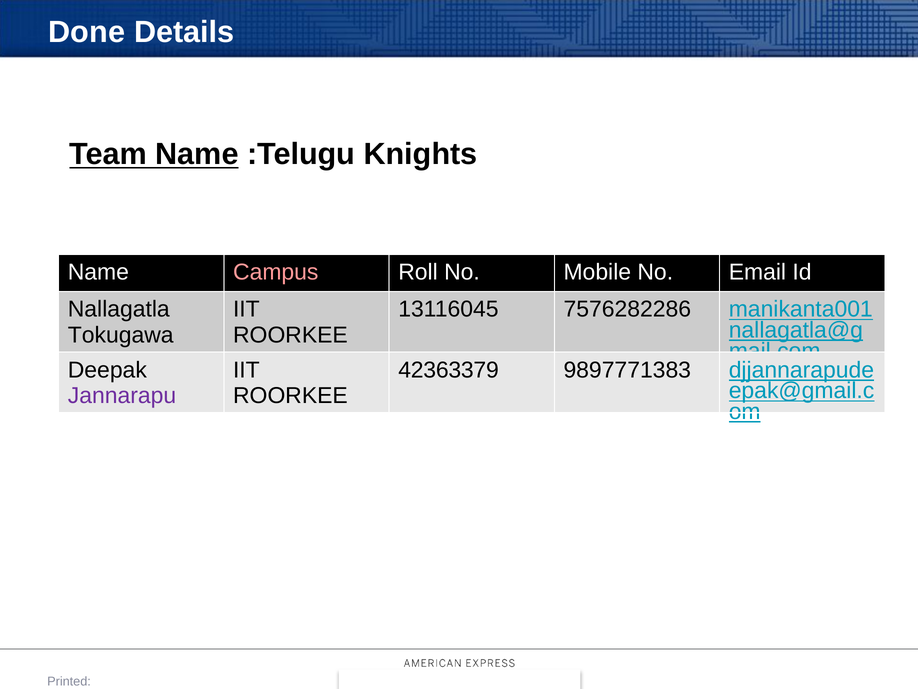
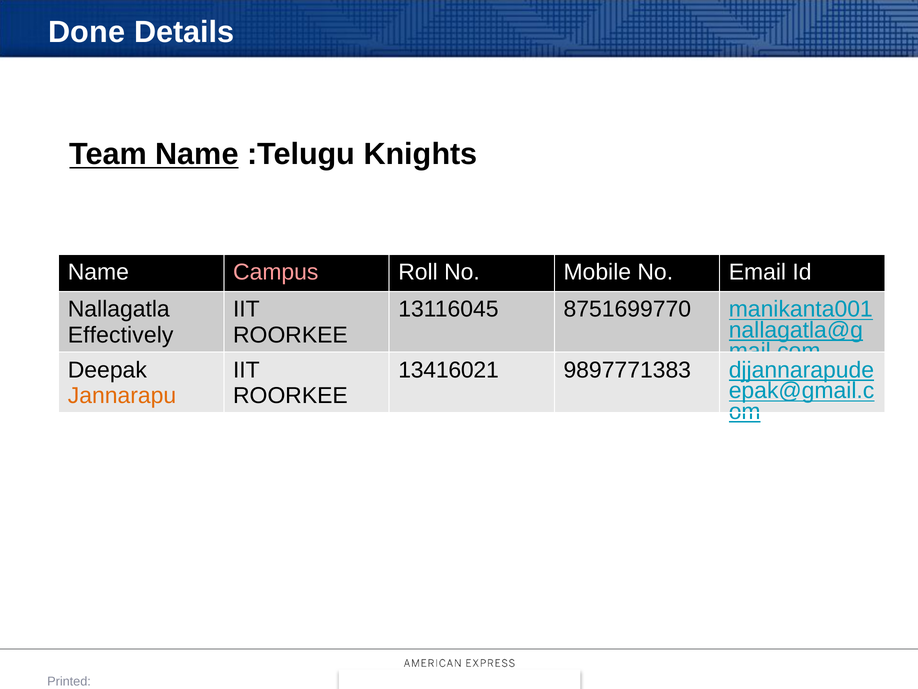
7576282286: 7576282286 -> 8751699770
Tokugawa: Tokugawa -> Effectively
42363379: 42363379 -> 13416021
Jannarapu colour: purple -> orange
